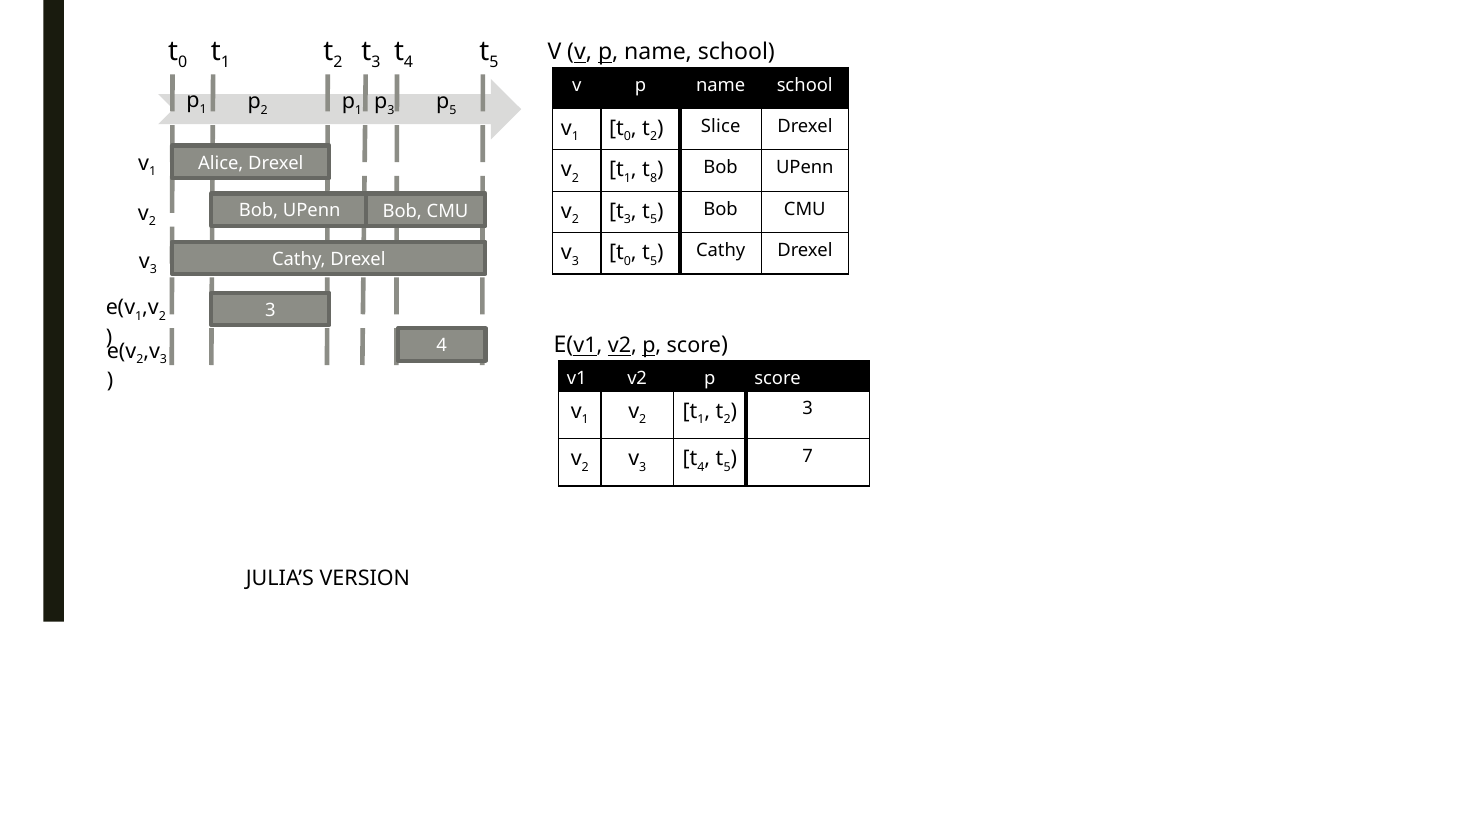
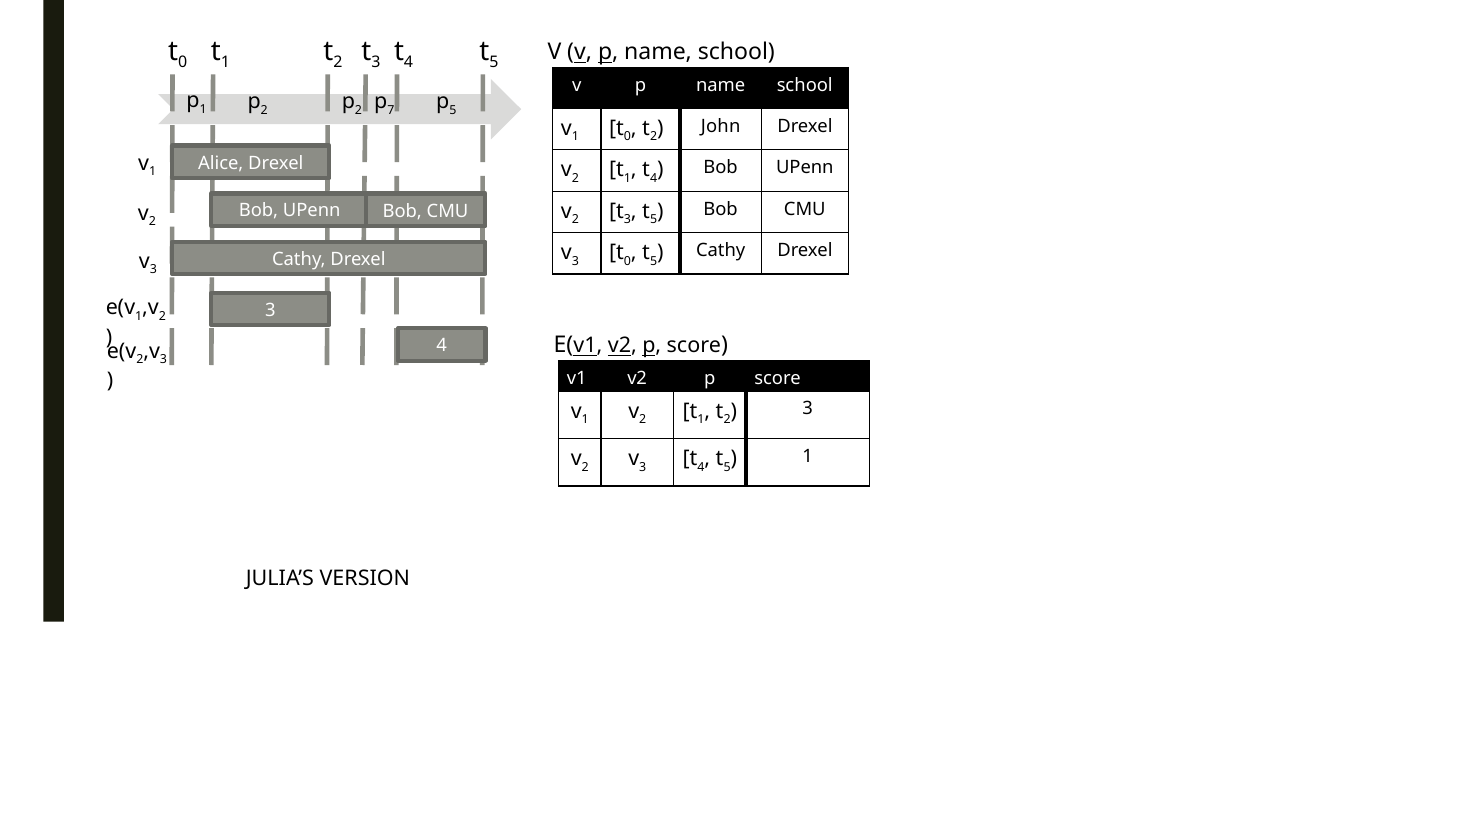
1 at (359, 110): 1 -> 2
p 3: 3 -> 7
Slice: Slice -> John
8 at (654, 178): 8 -> 4
7 at (808, 456): 7 -> 1
